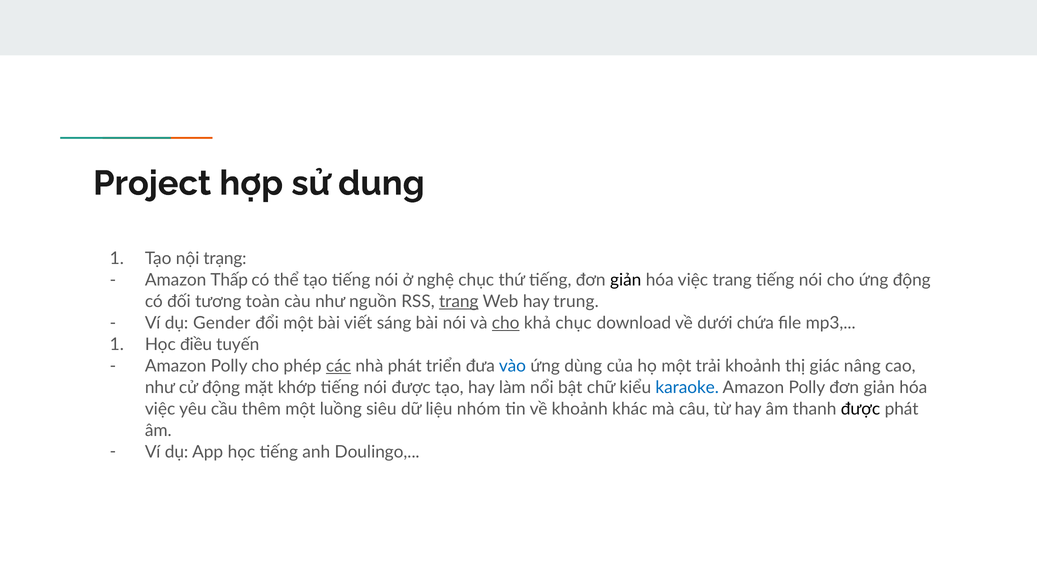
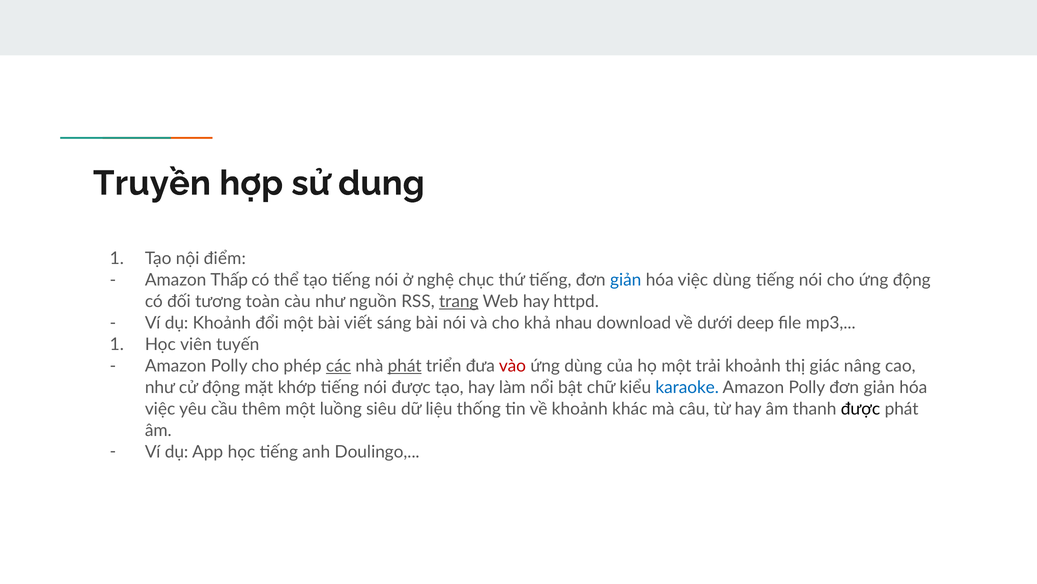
Project: Project -> Truyền
trạng: trạng -> điểm
giản at (626, 280) colour: black -> blue
việc trang: trang -> dùng
trung: trung -> httpd
dụ Gender: Gender -> Khoảnh
cho at (506, 323) underline: present -> none
khả chục: chục -> nhau
chứa: chứa -> deep
điều: điều -> viên
phát at (405, 366) underline: none -> present
vào colour: blue -> red
nhóm: nhóm -> thống
